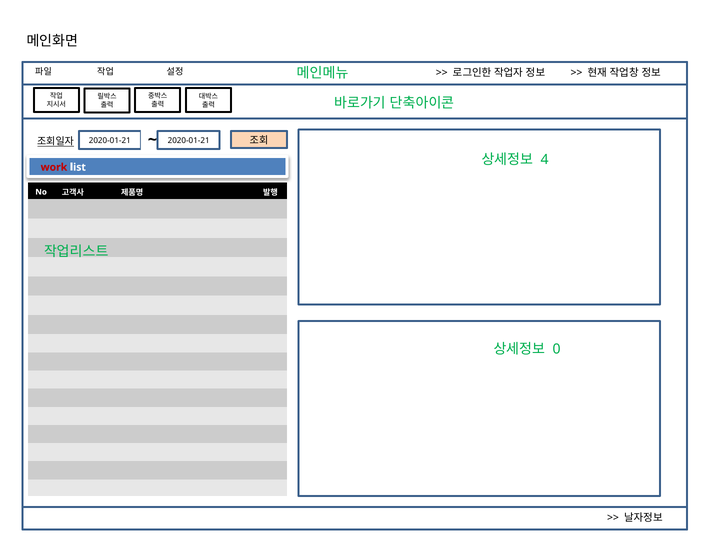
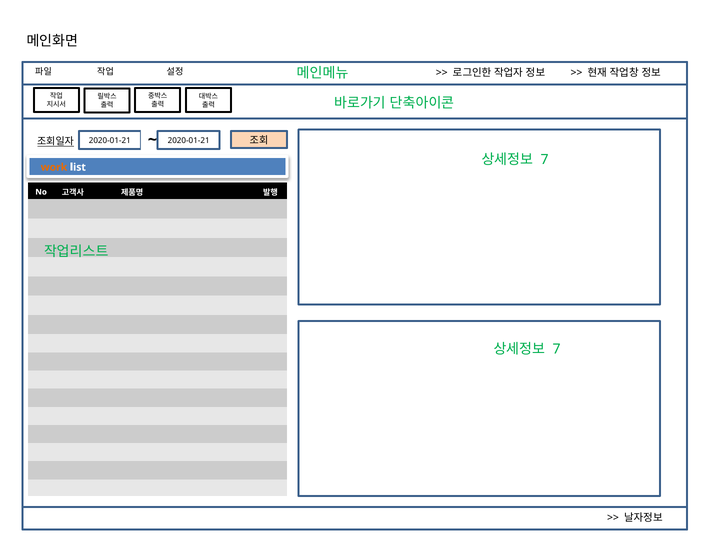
4 at (545, 159): 4 -> 7
work colour: red -> orange
0 at (557, 349): 0 -> 7
